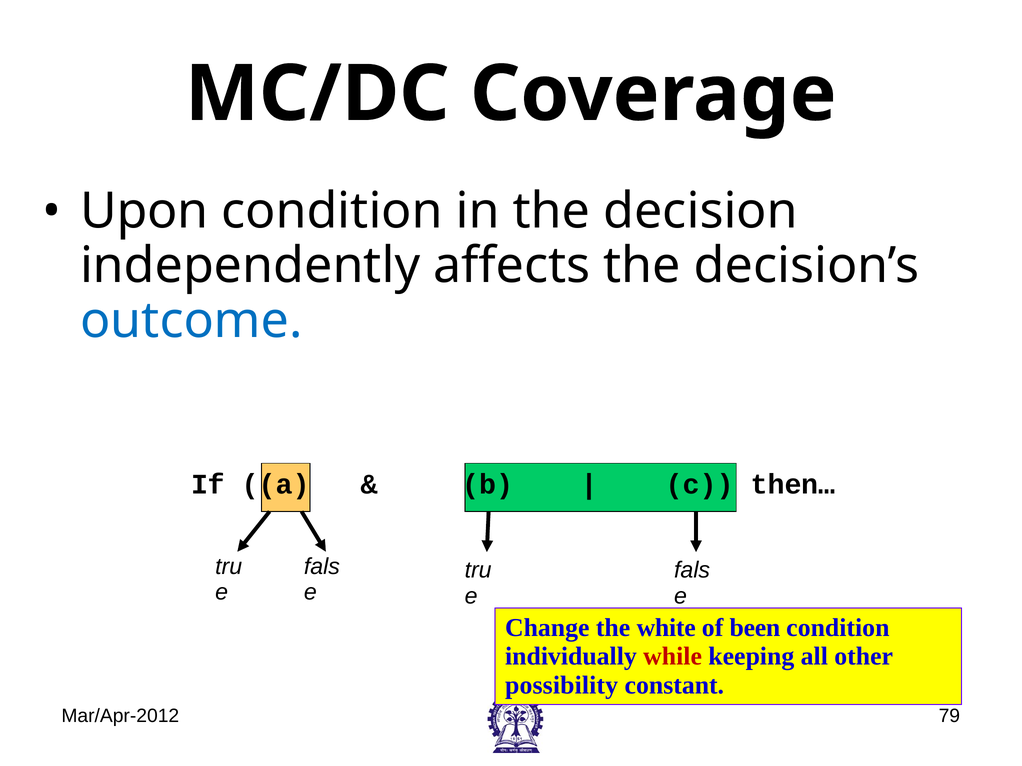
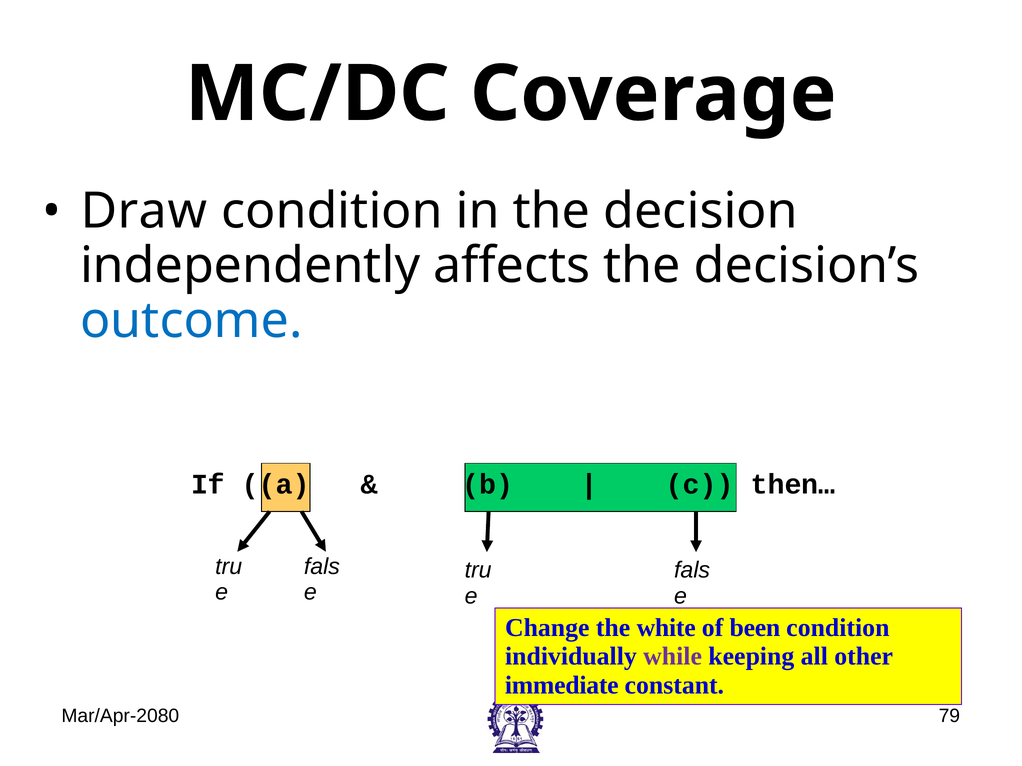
Upon: Upon -> Draw
while colour: red -> purple
possibility: possibility -> immediate
Mar/Apr-2012: Mar/Apr-2012 -> Mar/Apr-2080
